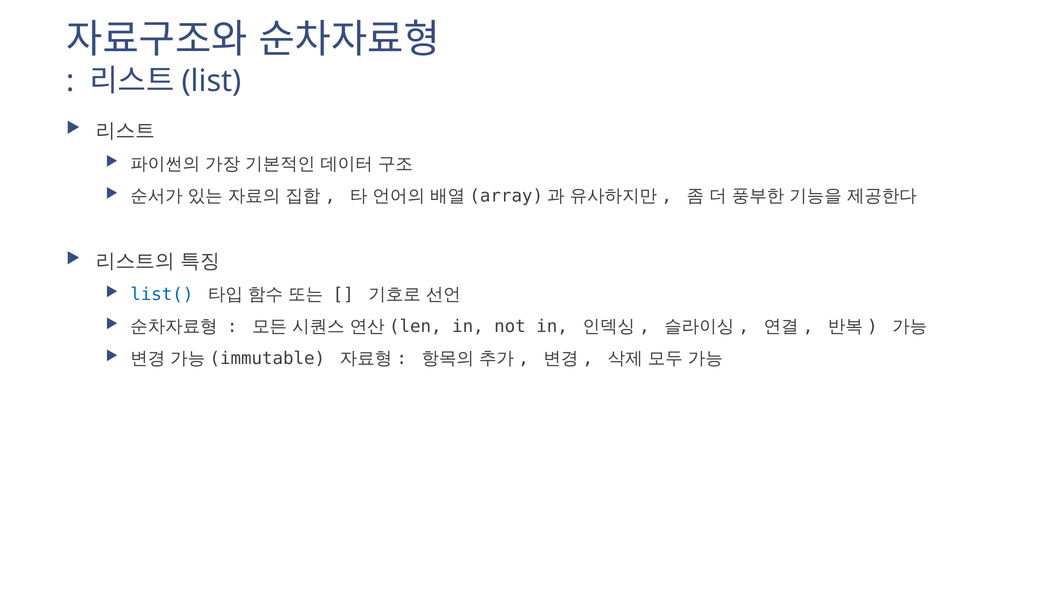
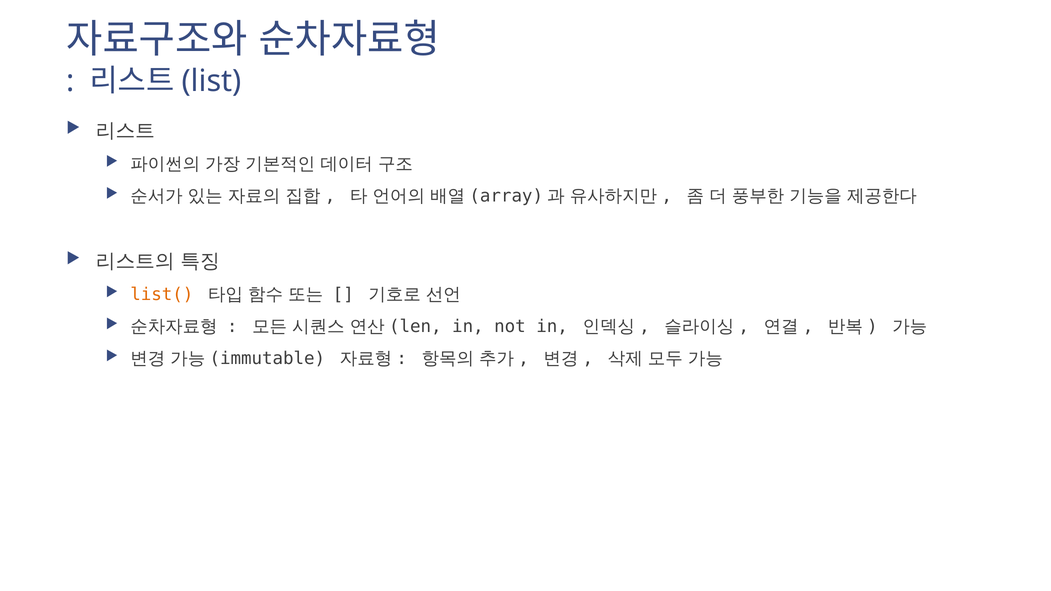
list( colour: blue -> orange
